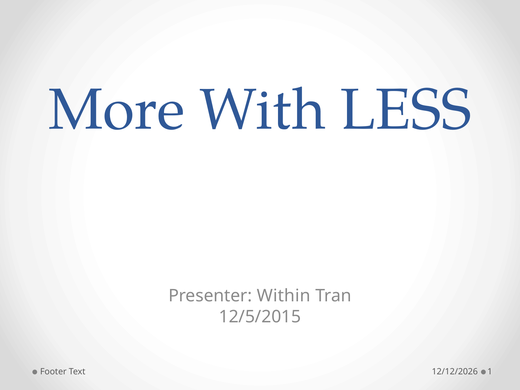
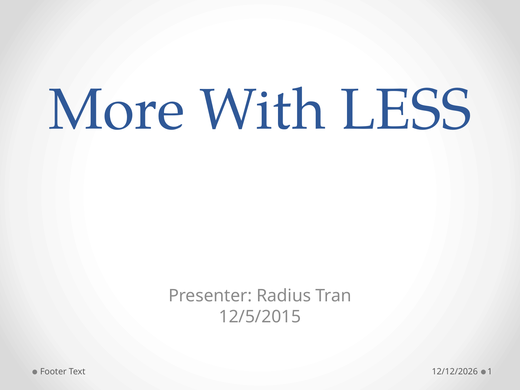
Within: Within -> Radius
